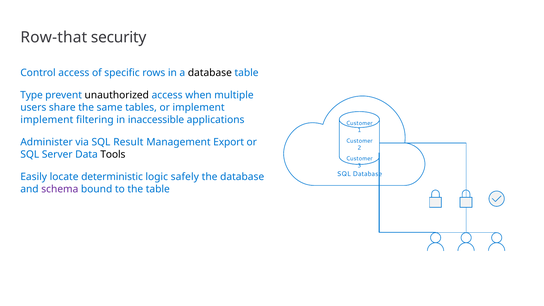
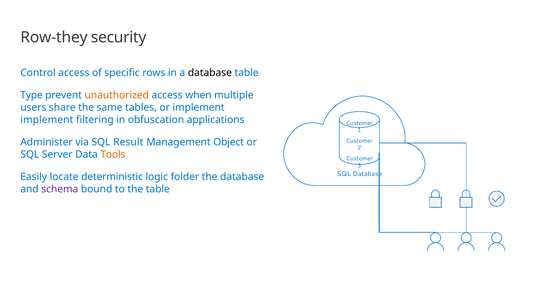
Row-that: Row-that -> Row-they
unauthorized colour: black -> orange
inaccessible: inaccessible -> obfuscation
Export: Export -> Object
Tools colour: black -> orange
safely: safely -> folder
